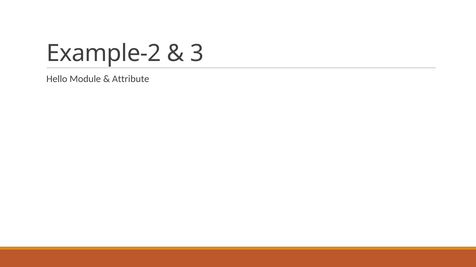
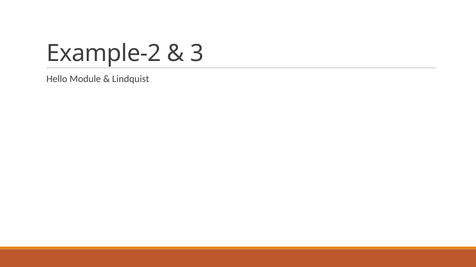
Attribute: Attribute -> Lindquist
